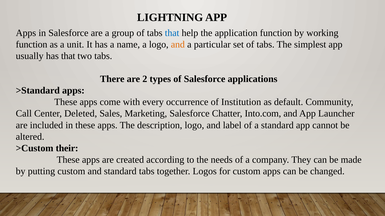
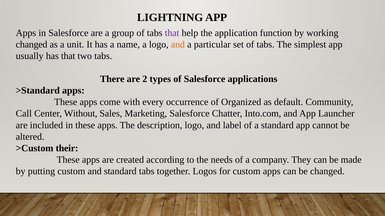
that at (172, 33) colour: blue -> purple
function at (32, 45): function -> changed
Institution: Institution -> Organized
Deleted: Deleted -> Without
